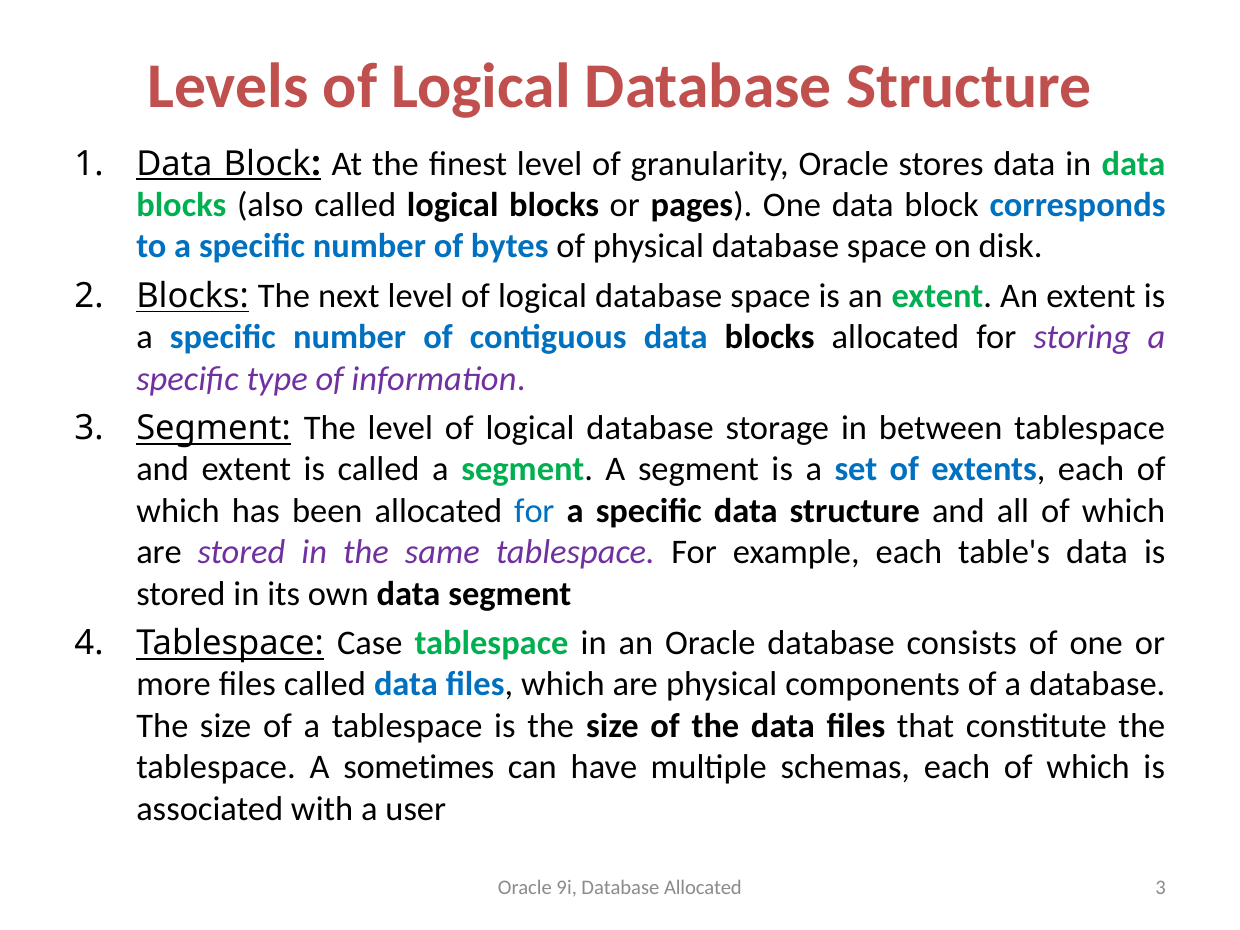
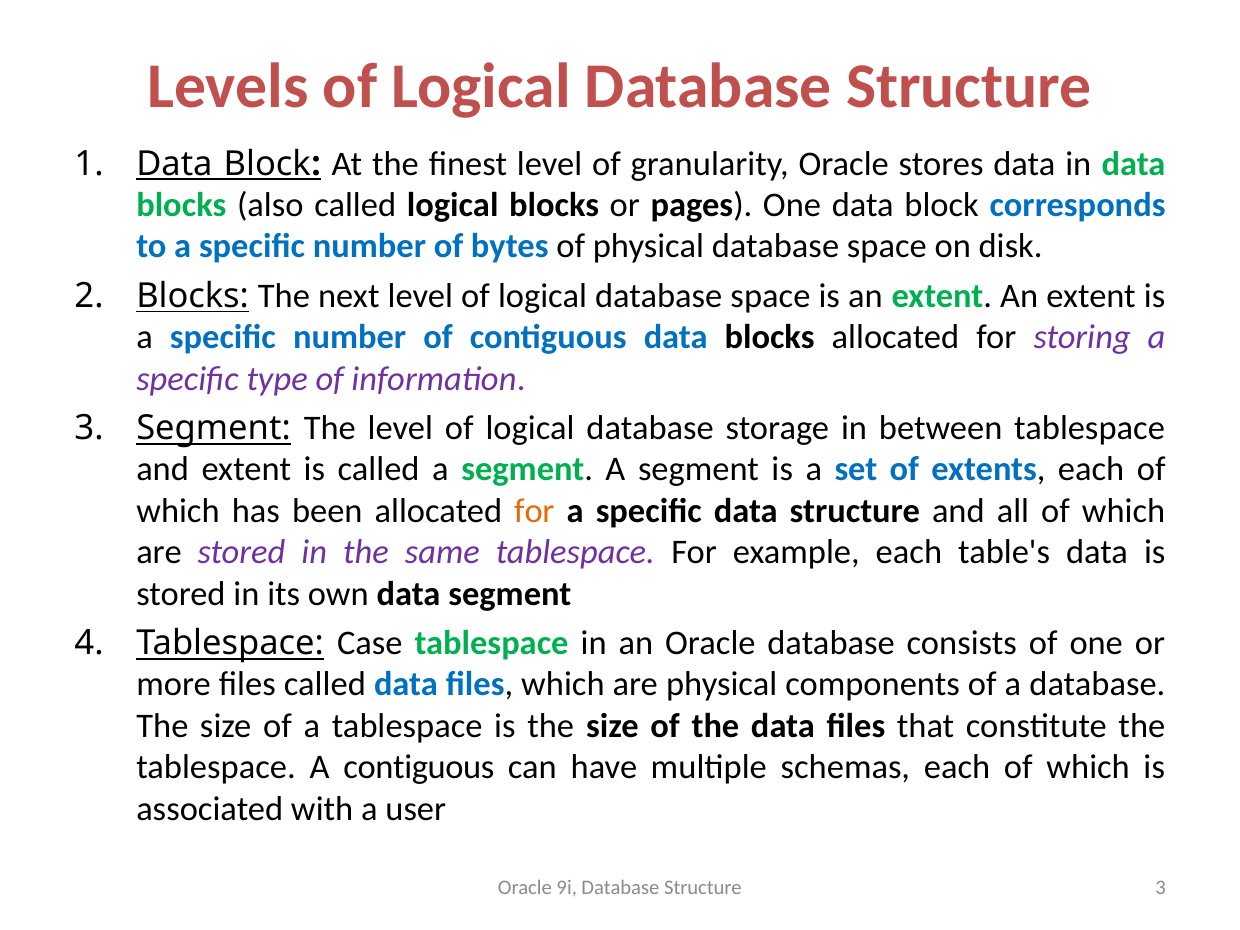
for at (534, 511) colour: blue -> orange
A sometimes: sometimes -> contiguous
9i Database Allocated: Allocated -> Structure
